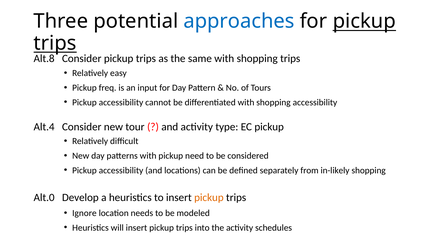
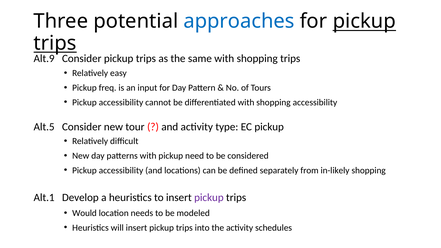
Alt.8: Alt.8 -> Alt.9
Alt.4: Alt.4 -> Alt.5
Alt.0: Alt.0 -> Alt.1
pickup at (209, 198) colour: orange -> purple
Ignore: Ignore -> Would
